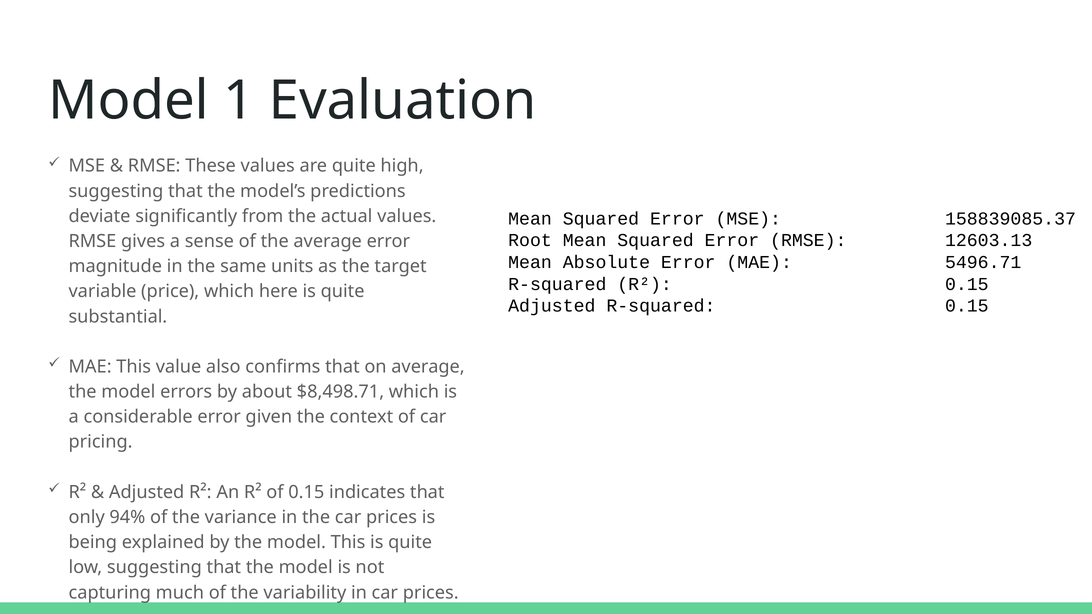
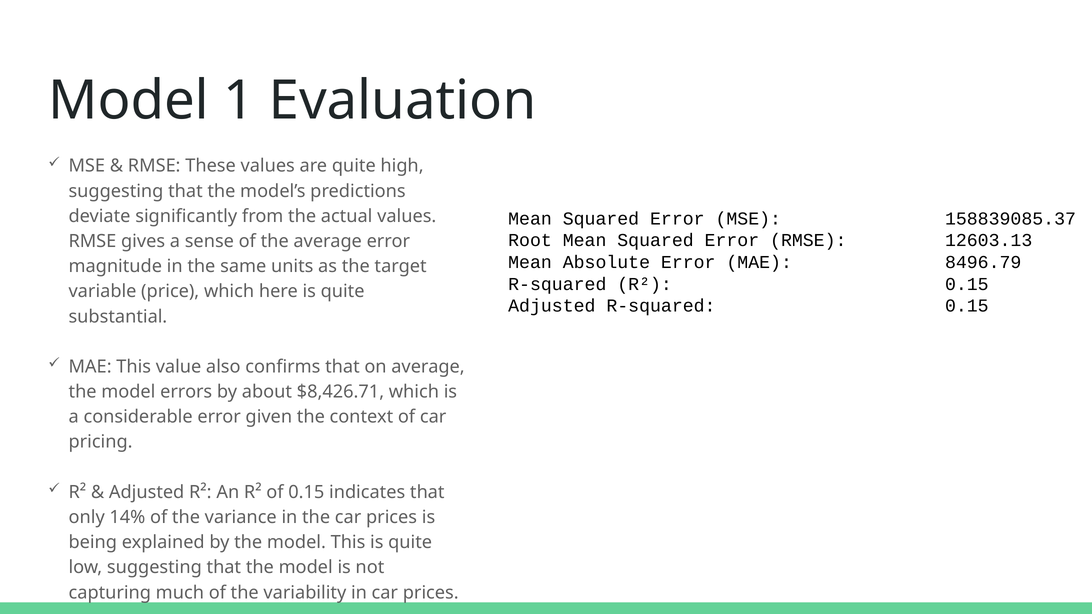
5496.71: 5496.71 -> 8496.79
$8,498.71: $8,498.71 -> $8,426.71
94%: 94% -> 14%
